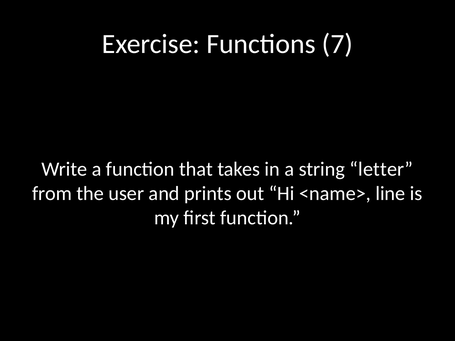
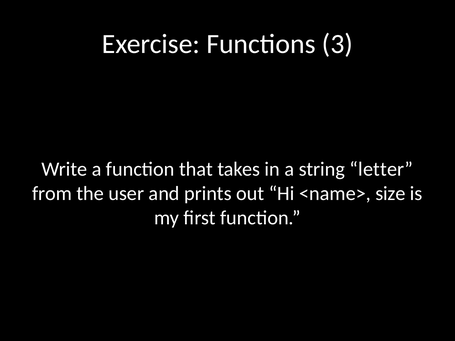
7: 7 -> 3
line: line -> size
